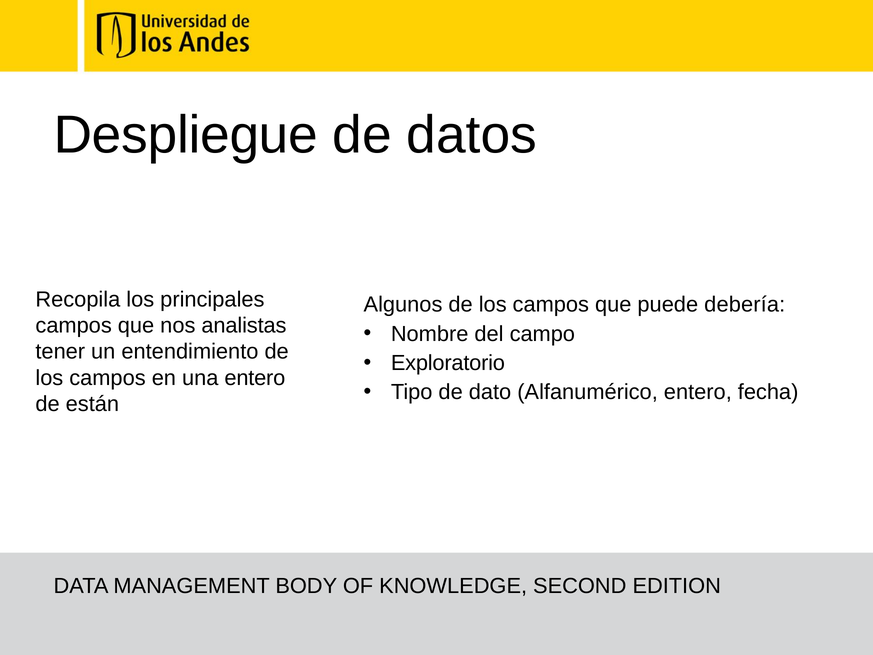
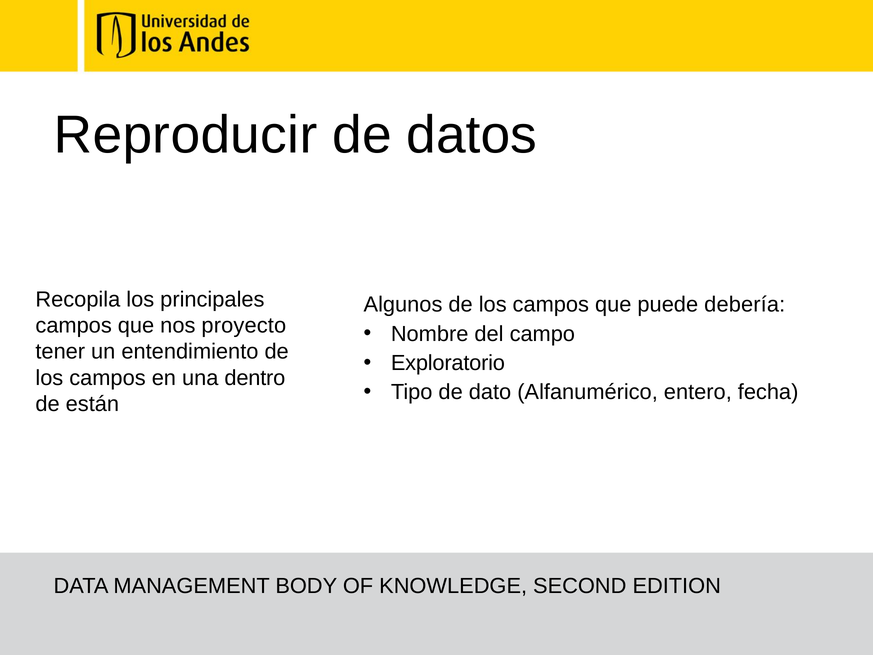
Despliegue: Despliegue -> Reproducir
analistas: analistas -> proyecto
una entero: entero -> dentro
